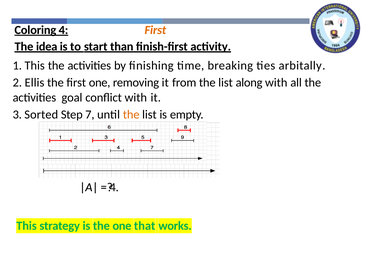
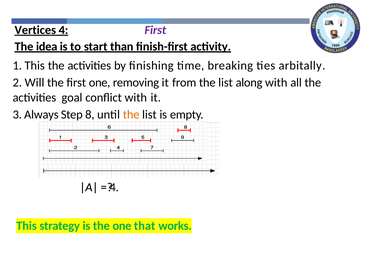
Coloring: Coloring -> Vertices
First at (155, 30) colour: orange -> purple
Ellis: Ellis -> Will
Sorted: Sorted -> Always
7: 7 -> 8
